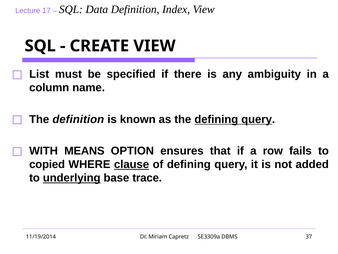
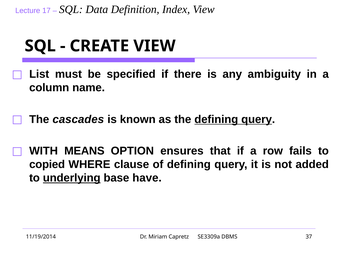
The definition: definition -> cascades
clause underline: present -> none
trace: trace -> have
